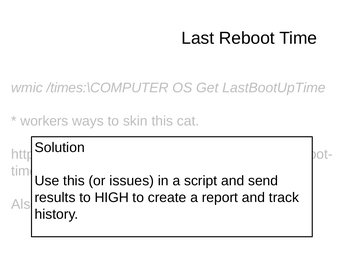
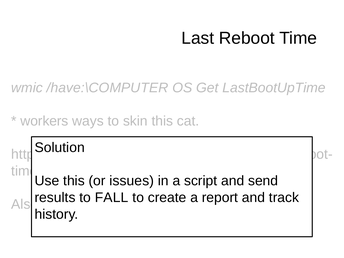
/times:\COMPUTER: /times:\COMPUTER -> /have:\COMPUTER
HIGH: HIGH -> FALL
